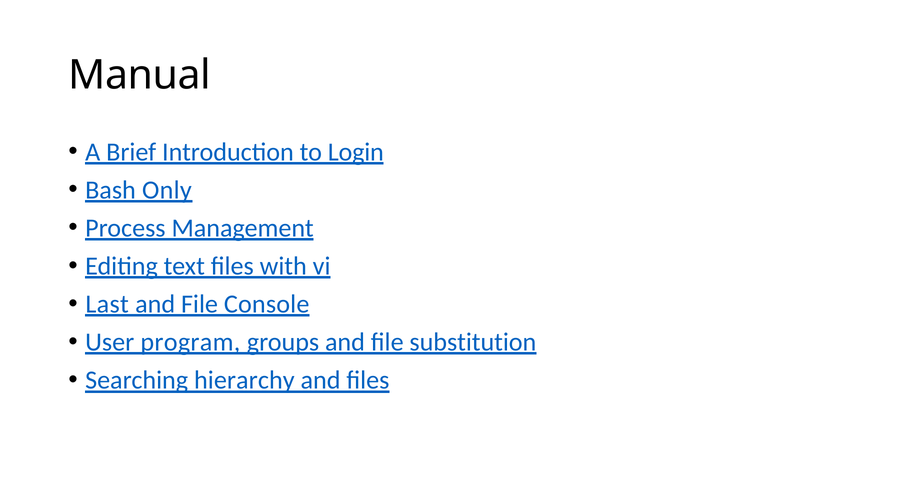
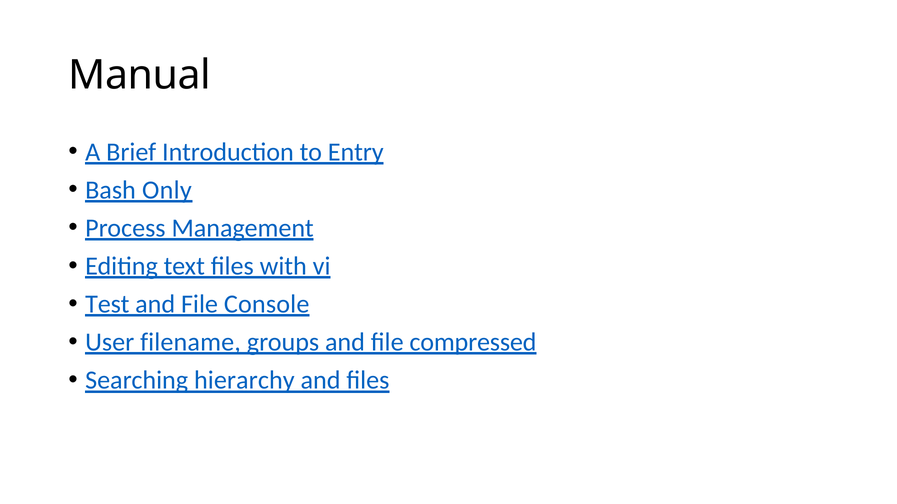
Login: Login -> Entry
Last: Last -> Test
program: program -> filename
substitution: substitution -> compressed
